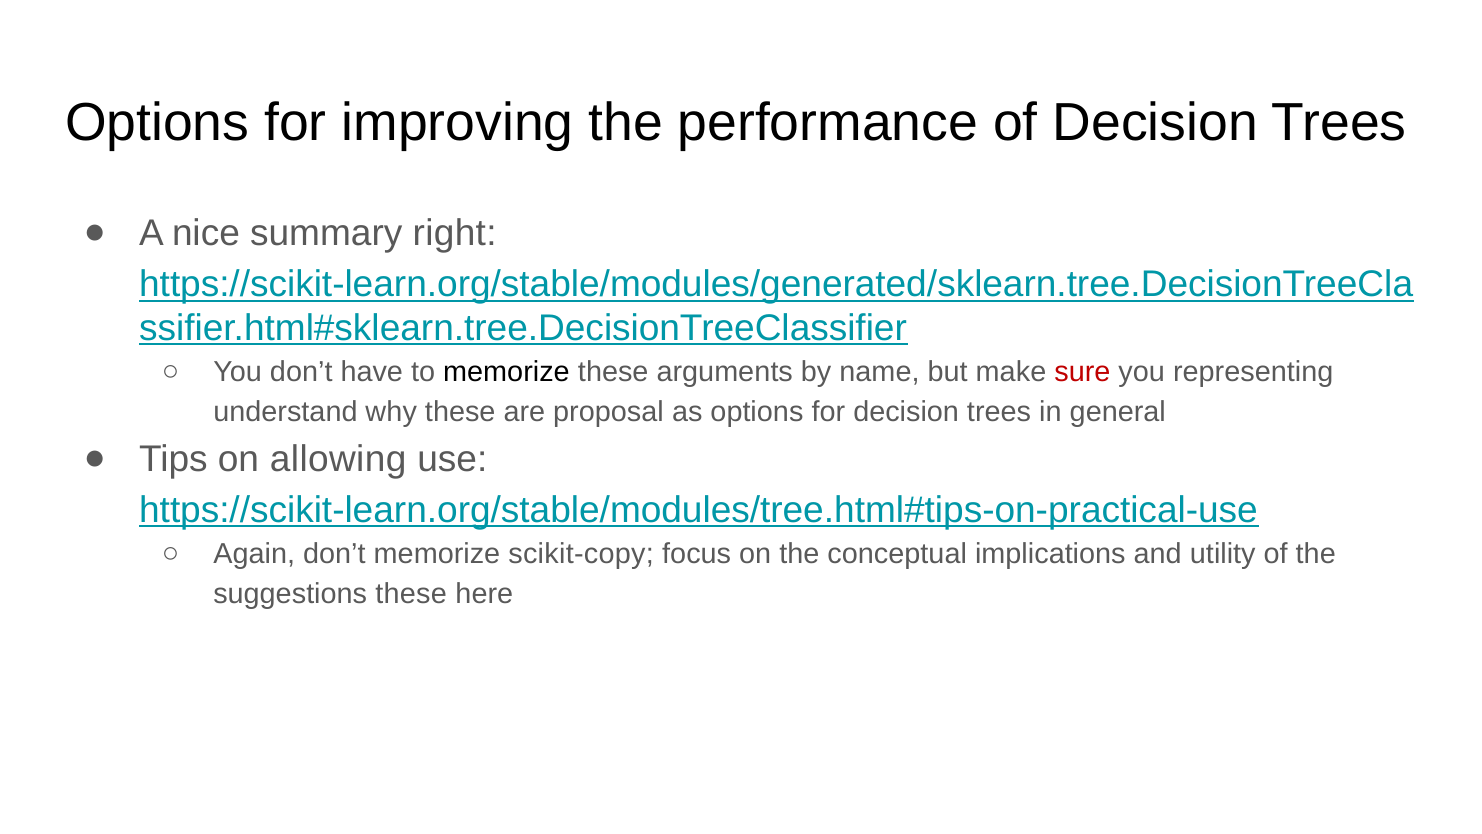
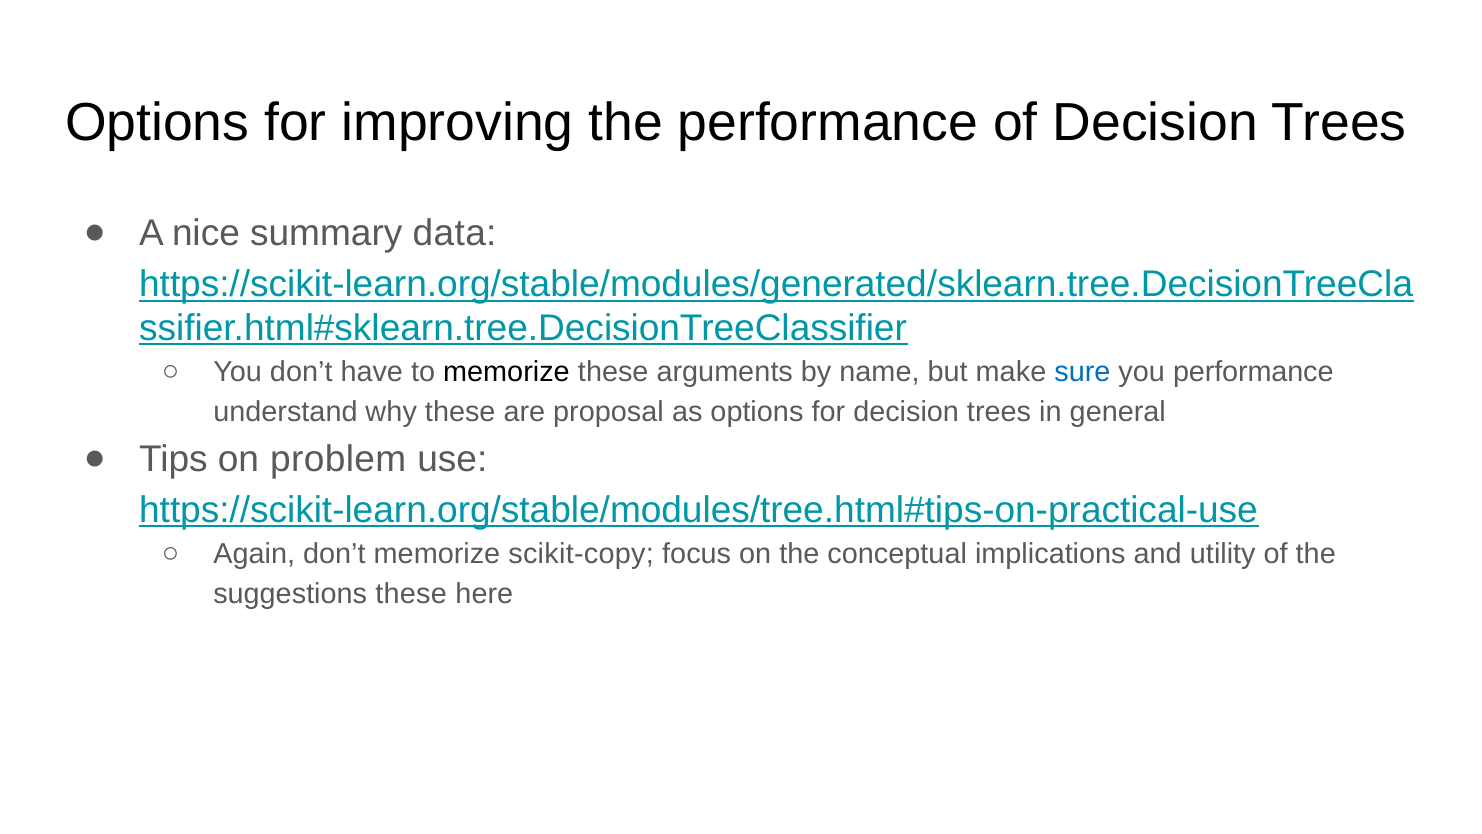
right: right -> data
sure colour: red -> blue
you representing: representing -> performance
allowing: allowing -> problem
